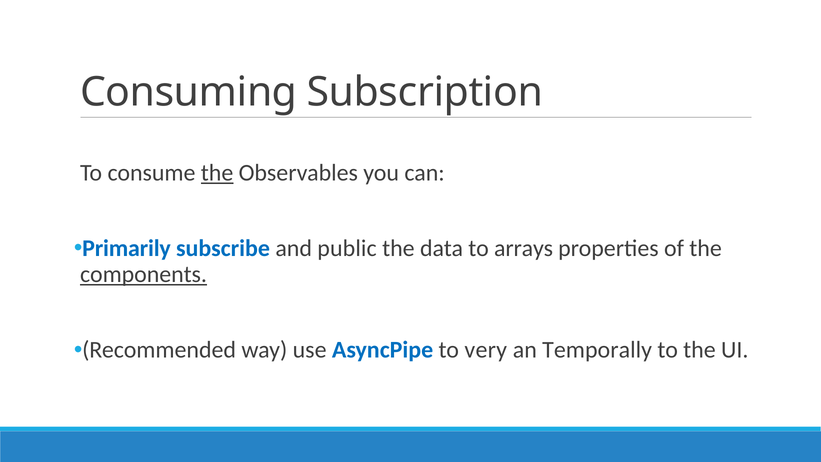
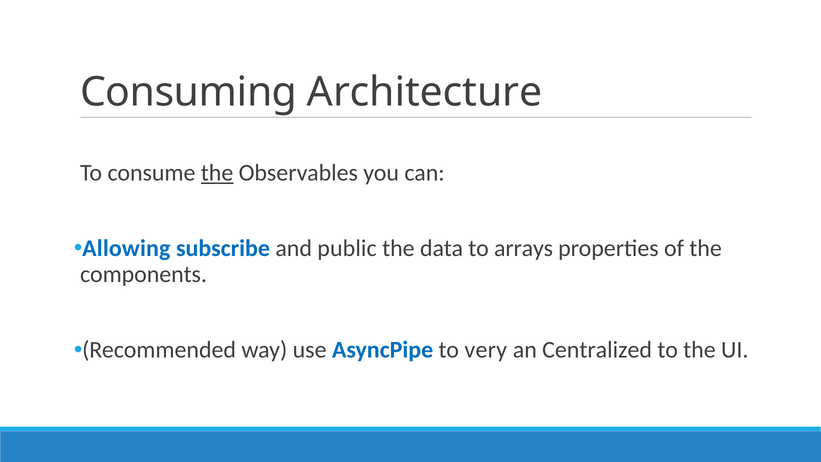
Subscription: Subscription -> Architecture
Primarily: Primarily -> Allowing
components underline: present -> none
Temporally: Temporally -> Centralized
